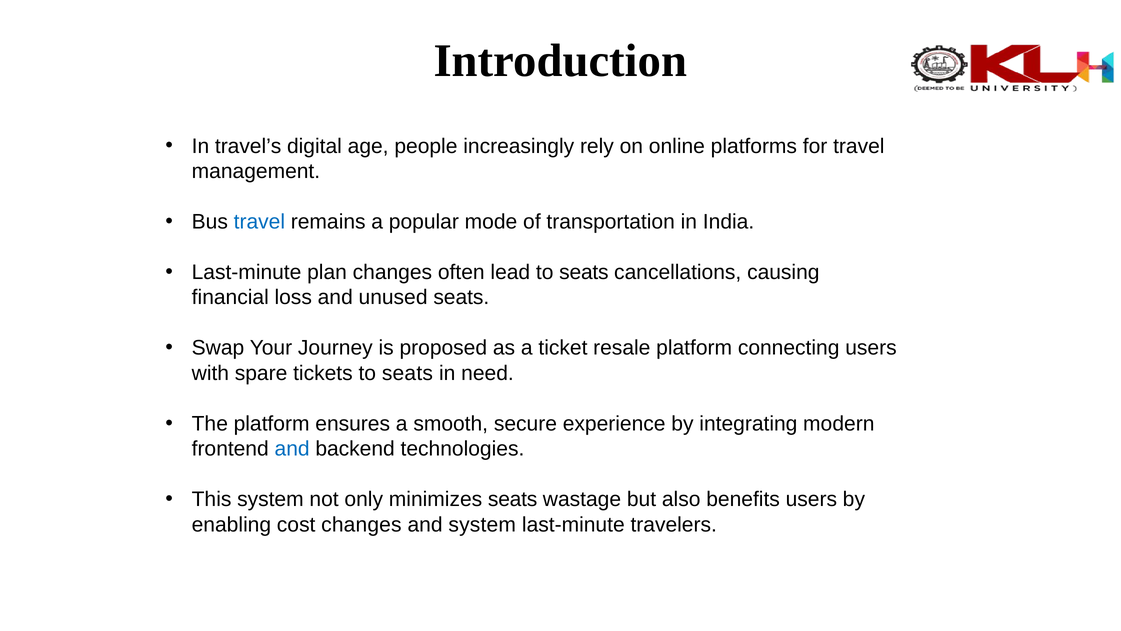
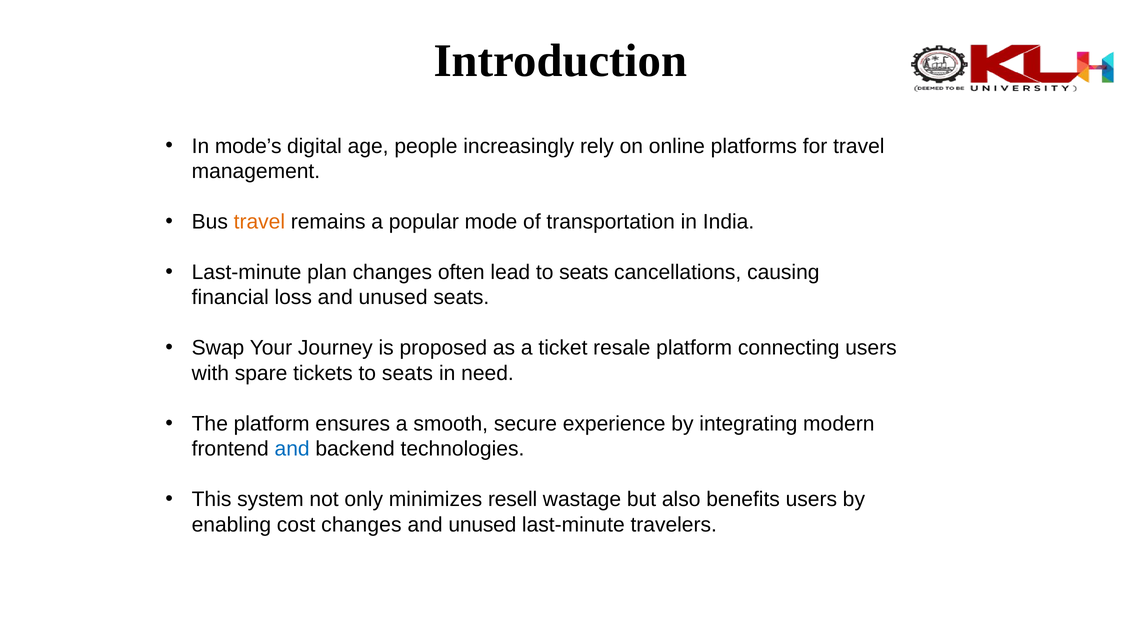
travel’s: travel’s -> mode’s
travel at (259, 222) colour: blue -> orange
minimizes seats: seats -> resell
system at (482, 524): system -> unused
